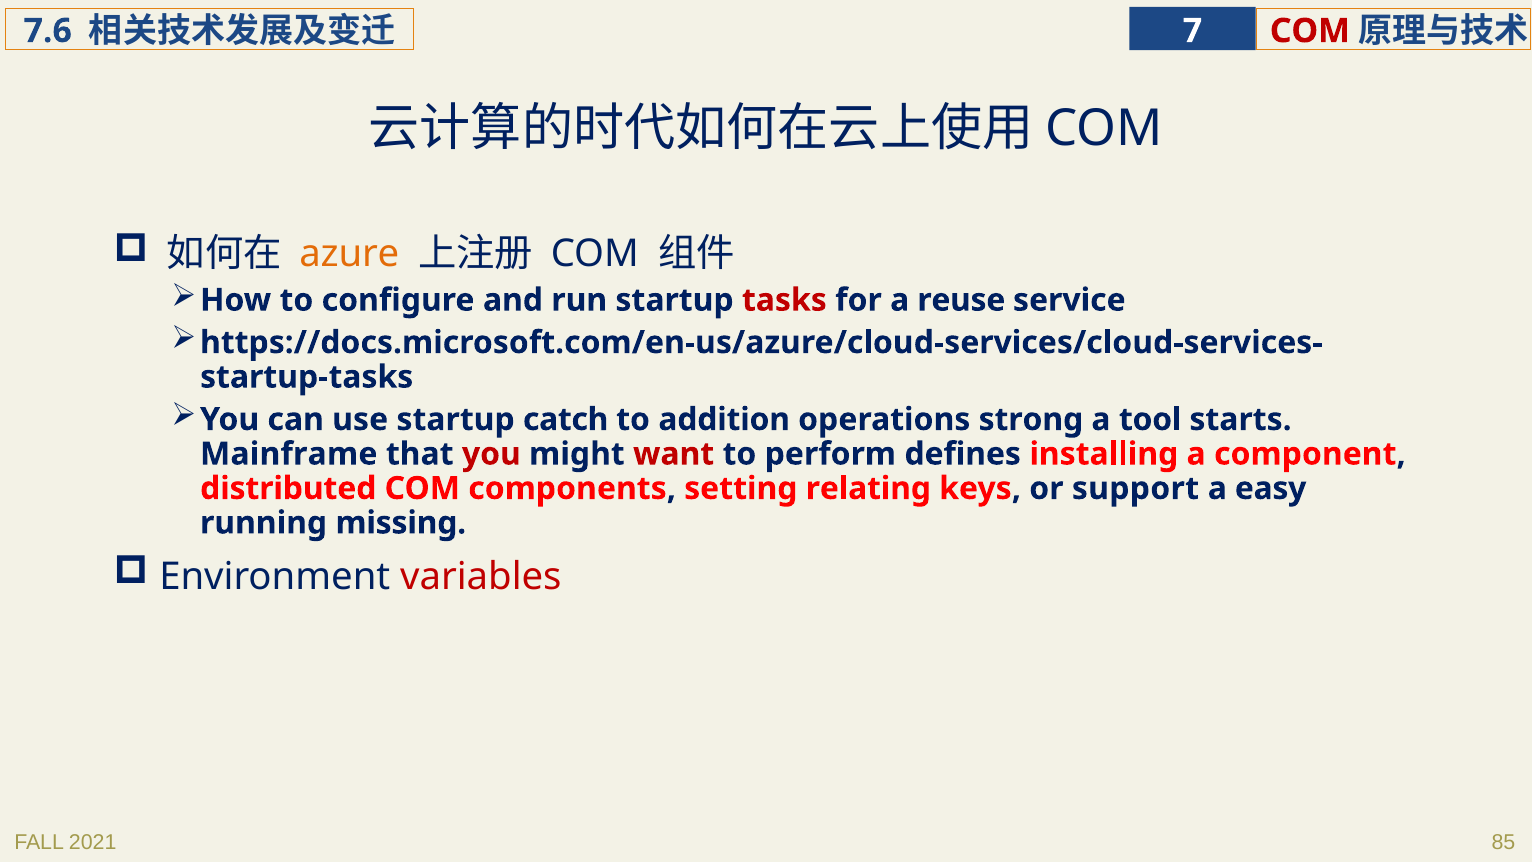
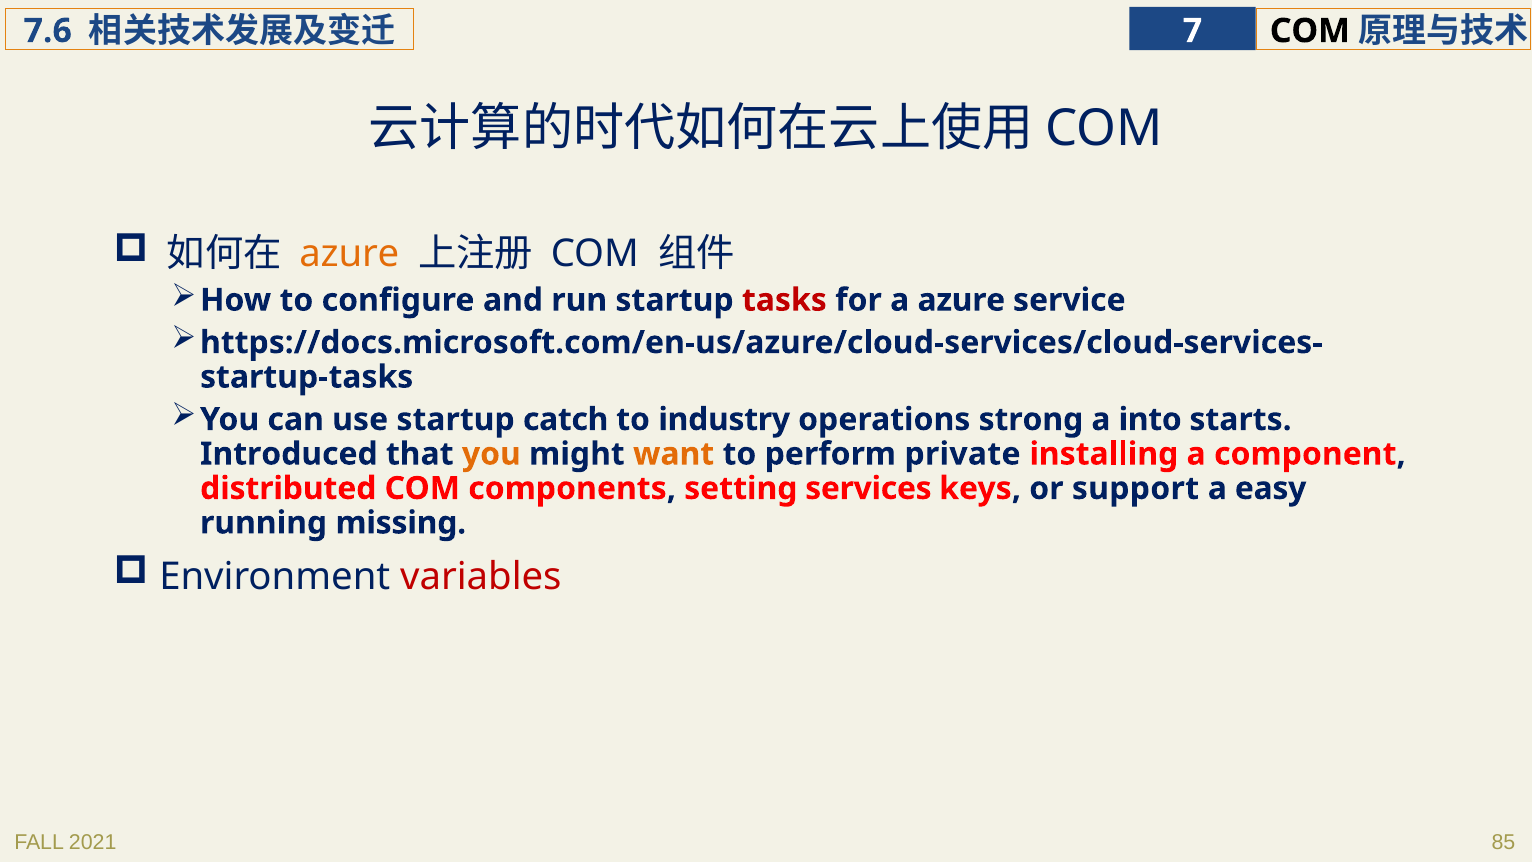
COM at (1310, 31) colour: red -> black
a reuse: reuse -> azure
addition: addition -> industry
tool: tool -> into
Mainframe: Mainframe -> Introduced
you at (491, 454) colour: red -> orange
want colour: red -> orange
defines: defines -> private
relating: relating -> services
